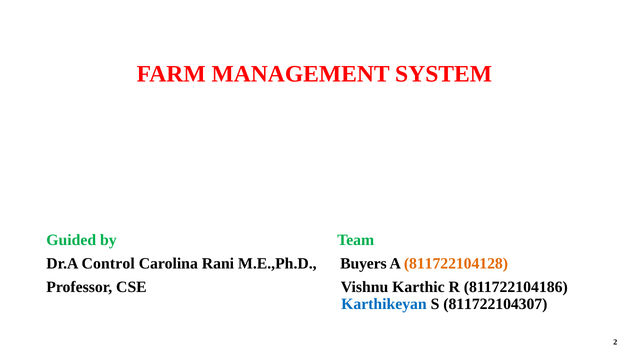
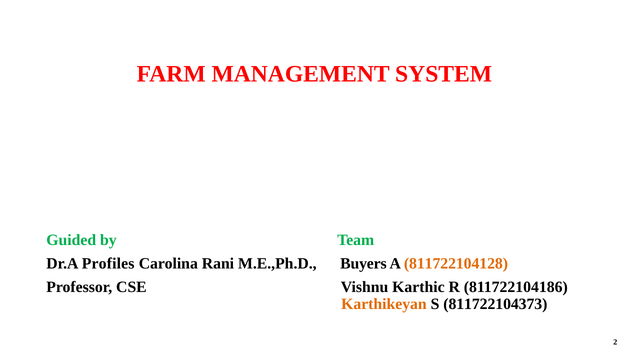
Control: Control -> Profiles
Karthikeyan colour: blue -> orange
811722104307: 811722104307 -> 811722104373
